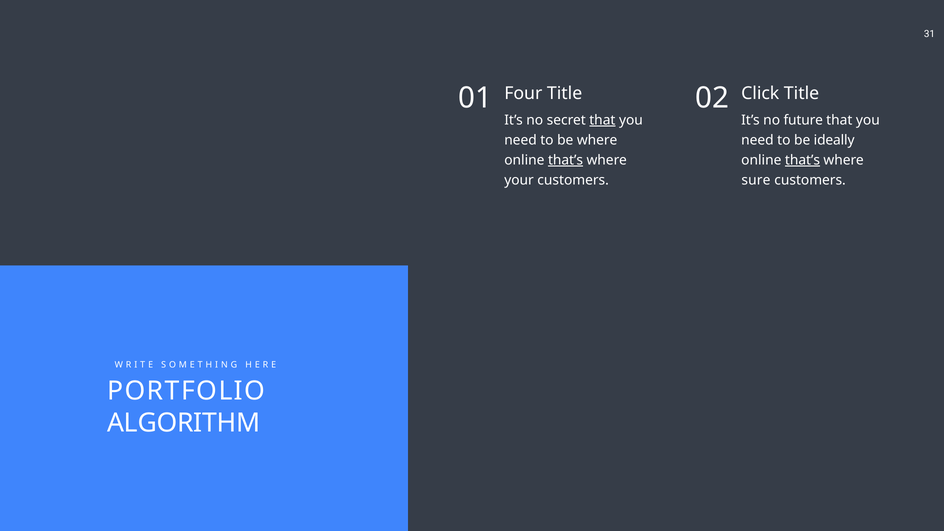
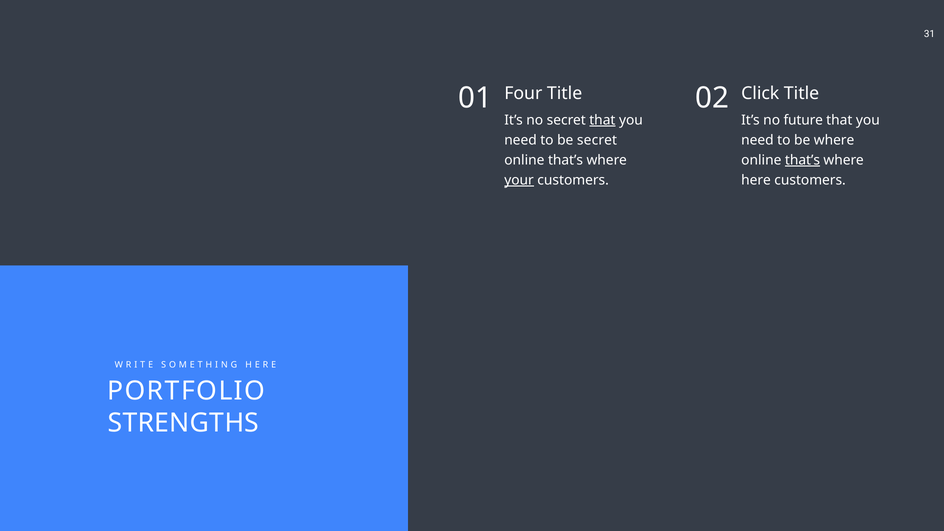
be where: where -> secret
be ideally: ideally -> where
that’s at (566, 160) underline: present -> none
your underline: none -> present
sure: sure -> here
ALGORITHM: ALGORITHM -> STRENGTHS
